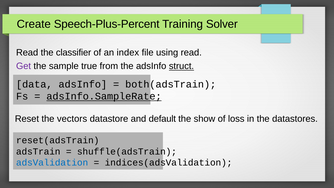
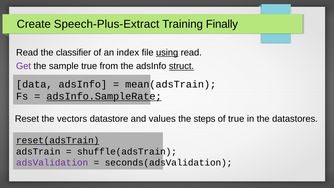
Speech-Plus-Percent: Speech-Plus-Percent -> Speech-Plus-Extract
Solver: Solver -> Finally
using underline: none -> present
both(adsTrain: both(adsTrain -> mean(adsTrain
default: default -> values
show: show -> steps
of loss: loss -> true
reset(adsTrain underline: none -> present
adsValidation colour: blue -> purple
indices(adsValidation: indices(adsValidation -> seconds(adsValidation
